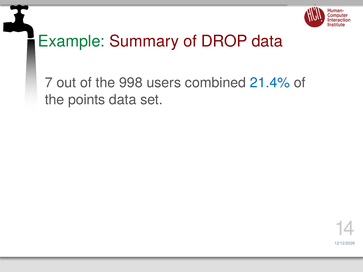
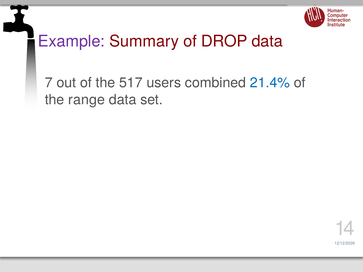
Example colour: green -> purple
998: 998 -> 517
points: points -> range
